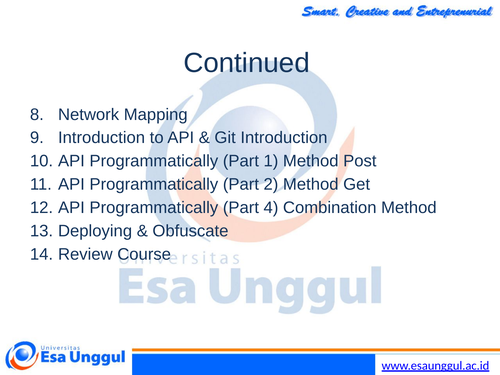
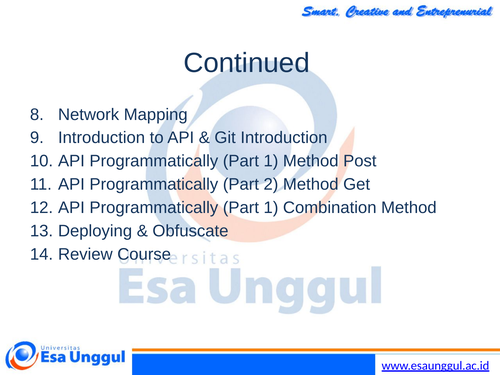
4 at (271, 208): 4 -> 1
